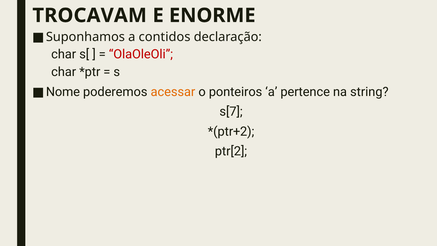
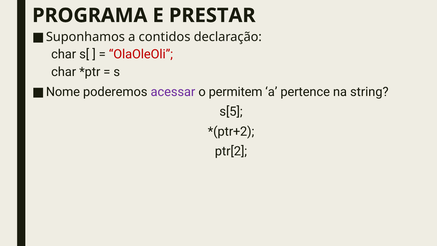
TROCAVAM: TROCAVAM -> PROGRAMA
ENORME: ENORME -> PRESTAR
acessar colour: orange -> purple
ponteiros: ponteiros -> permitem
s[7: s[7 -> s[5
